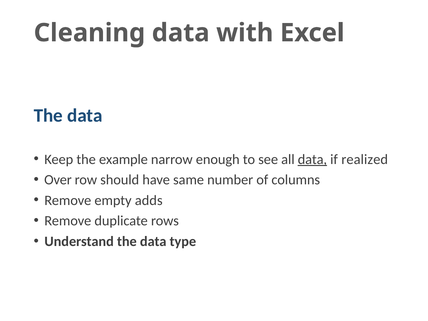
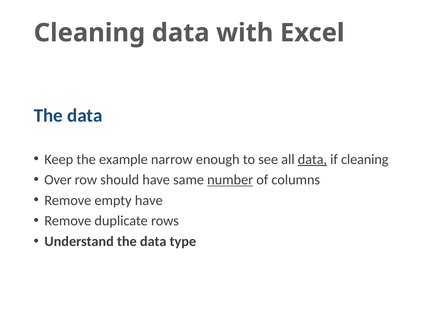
if realized: realized -> cleaning
number underline: none -> present
empty adds: adds -> have
